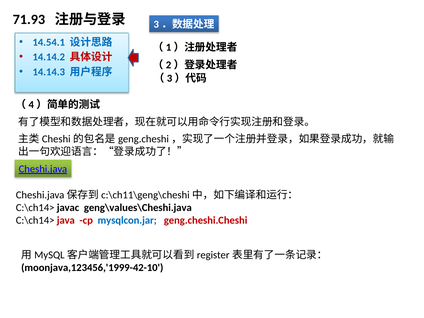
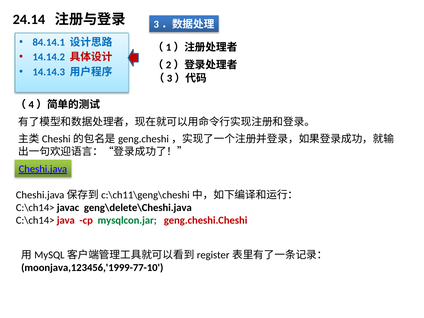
71.93: 71.93 -> 24.14
14.54.1: 14.54.1 -> 84.14.1
geng\values\Cheshi.java: geng\values\Cheshi.java -> geng\delete\Cheshi.java
mysqlcon.jar colour: blue -> green
moonjava,123456,'1999-42-10: moonjava,123456,'1999-42-10 -> moonjava,123456,'1999-77-10
